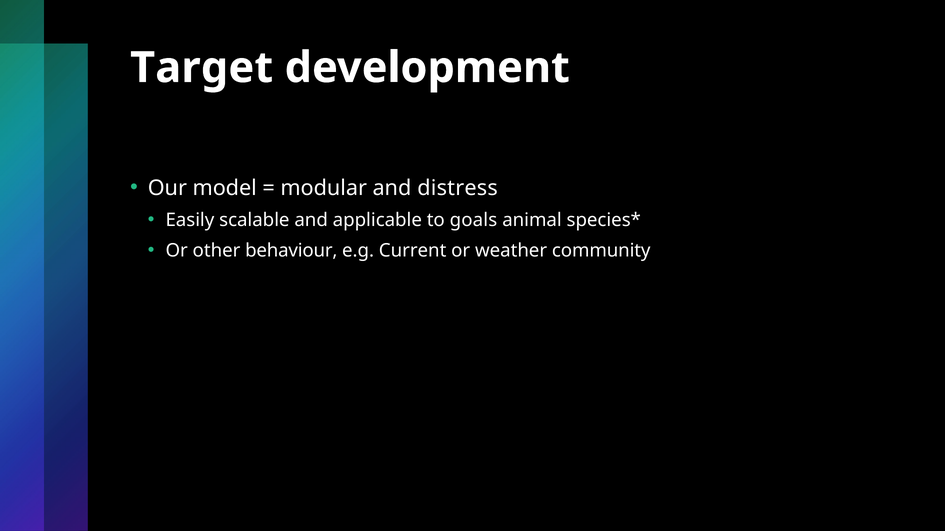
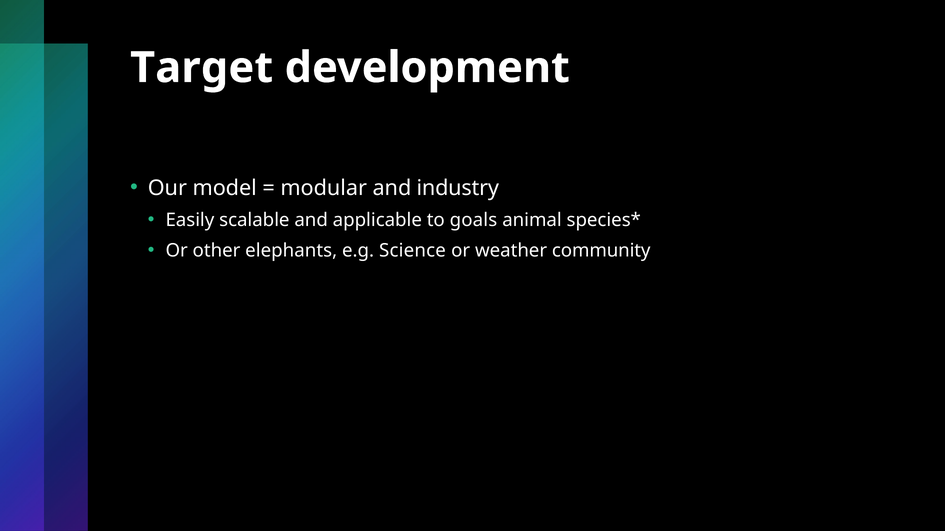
distress: distress -> industry
behaviour: behaviour -> elephants
Current: Current -> Science
